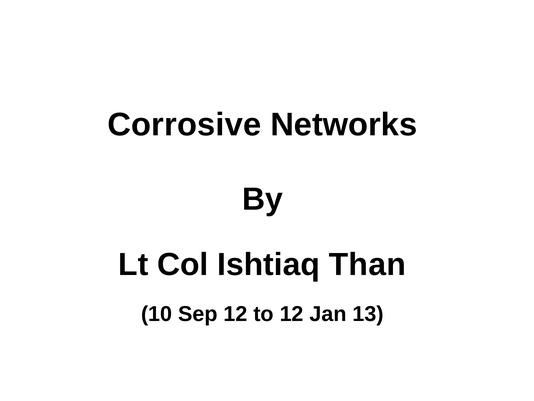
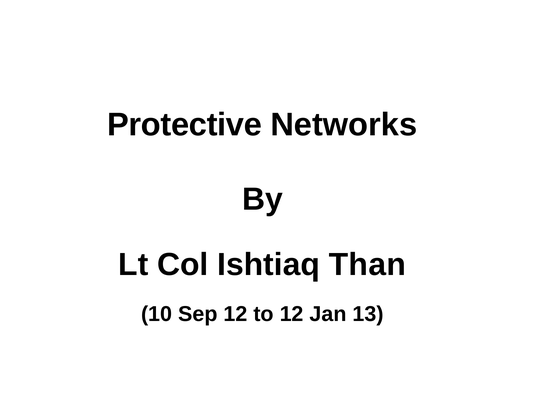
Corrosive: Corrosive -> Protective
